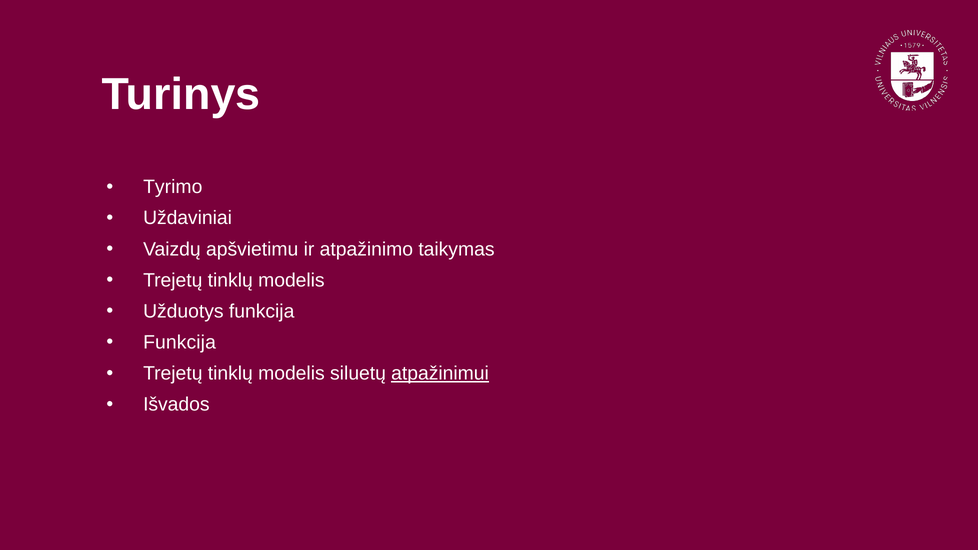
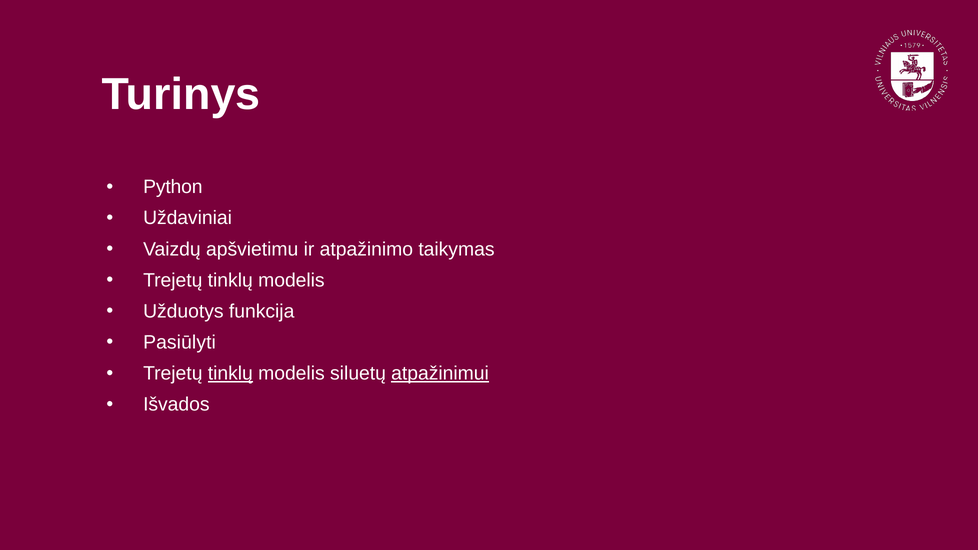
Tyrimo: Tyrimo -> Python
Funkcija at (180, 342): Funkcija -> Pasiūlyti
tinklų at (230, 374) underline: none -> present
